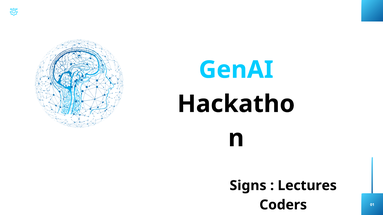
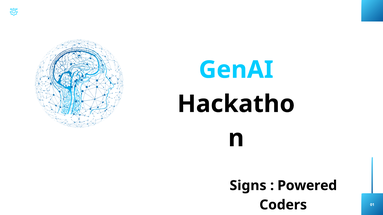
Lectures: Lectures -> Powered
